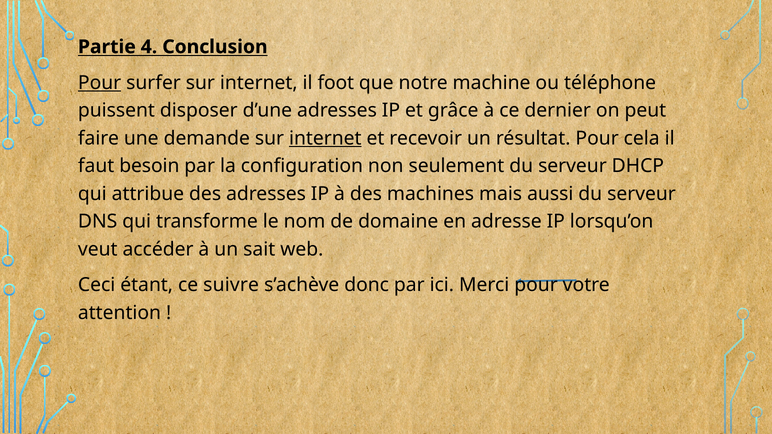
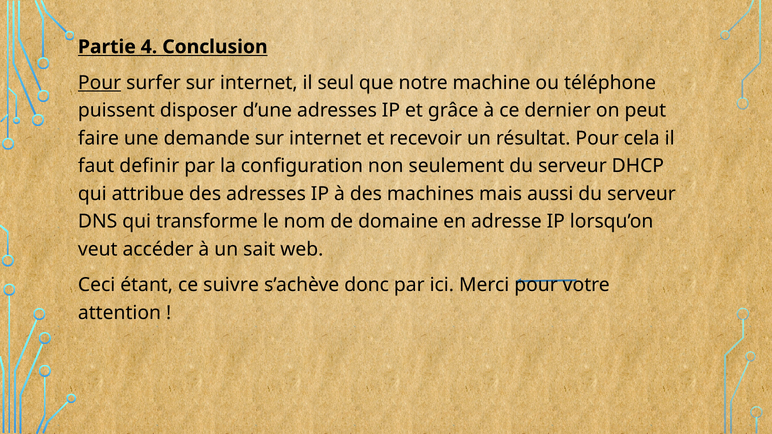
foot: foot -> seul
internet at (325, 138) underline: present -> none
besoin: besoin -> definir
